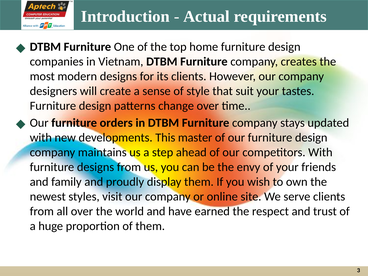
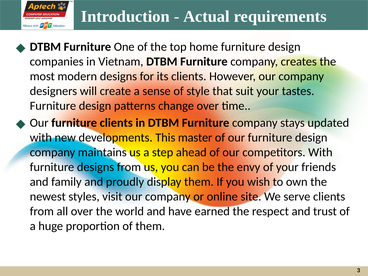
furniture orders: orders -> clients
